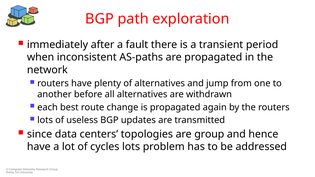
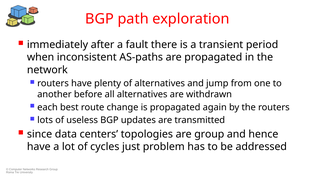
cycles lots: lots -> just
